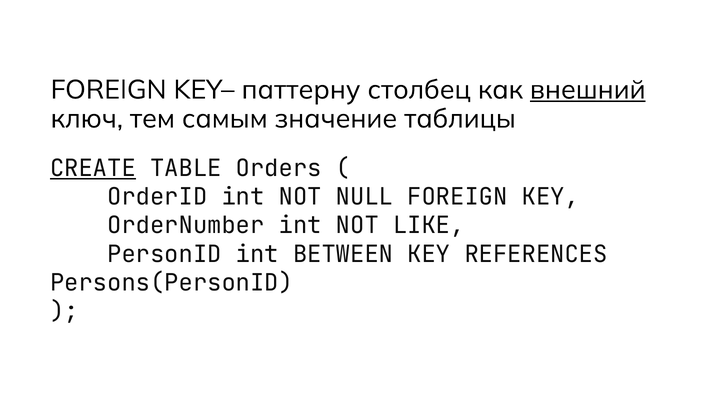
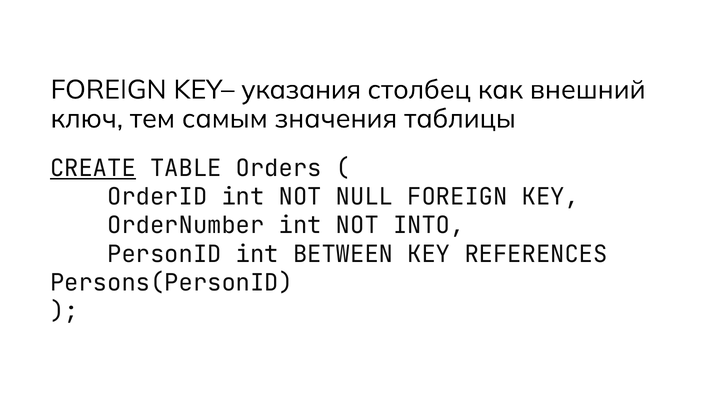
паттерну: паттерну -> указания
внешний underline: present -> none
значение: значение -> значения
LIKE: LIKE -> INTO
